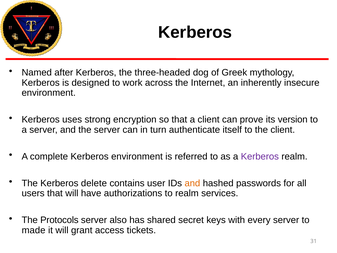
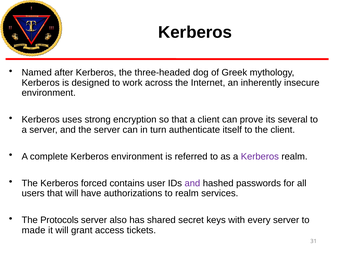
version: version -> several
delete: delete -> forced
and at (192, 183) colour: orange -> purple
